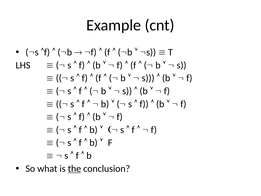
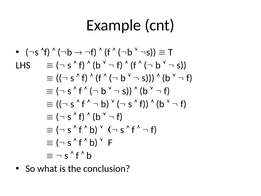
the underline: present -> none
